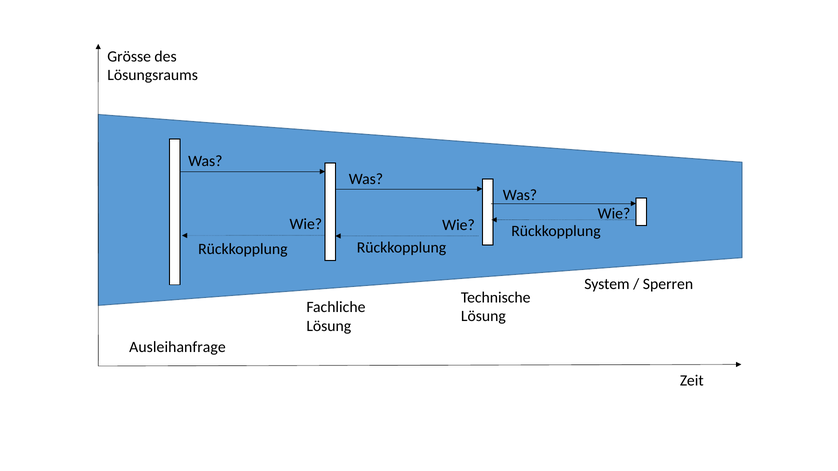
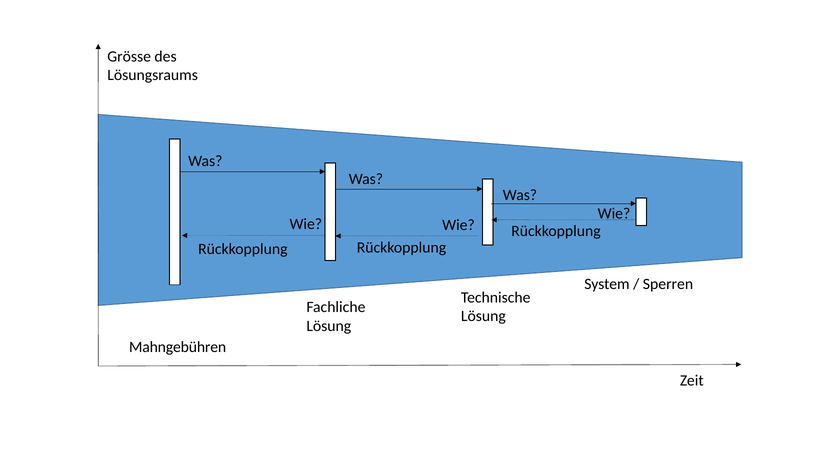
Ausleihanfrage: Ausleihanfrage -> Mahngebühren
